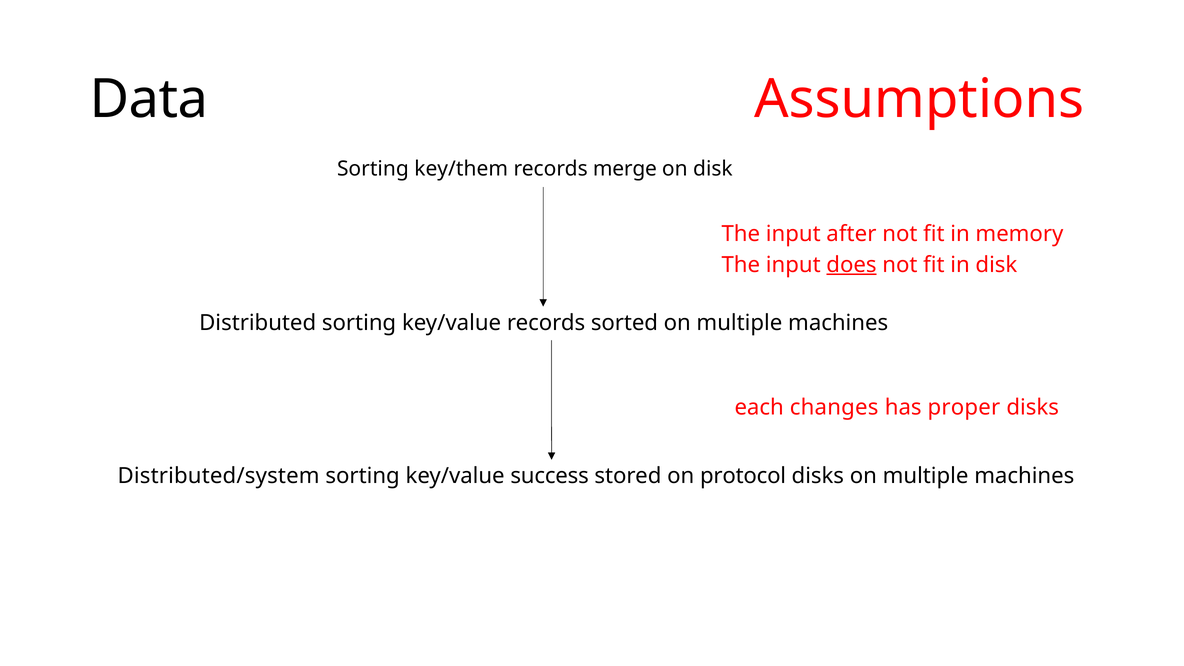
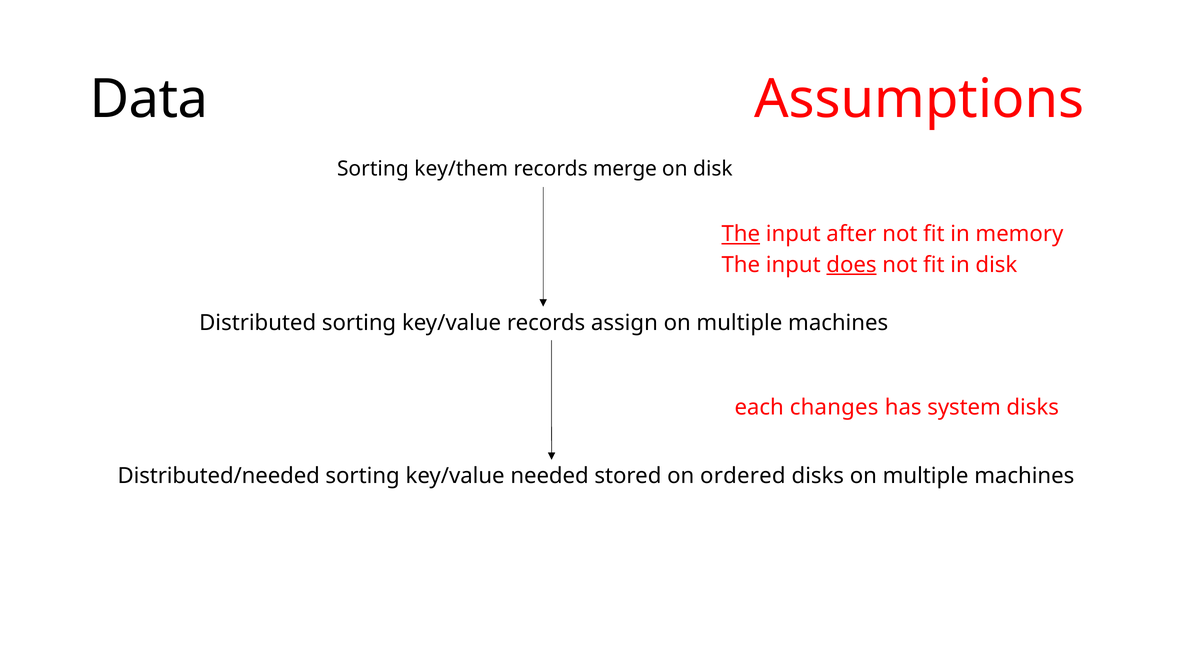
The at (741, 234) underline: none -> present
sorted: sorted -> assign
proper: proper -> system
Distributed/system: Distributed/system -> Distributed/needed
success: success -> needed
protocol: protocol -> ordered
